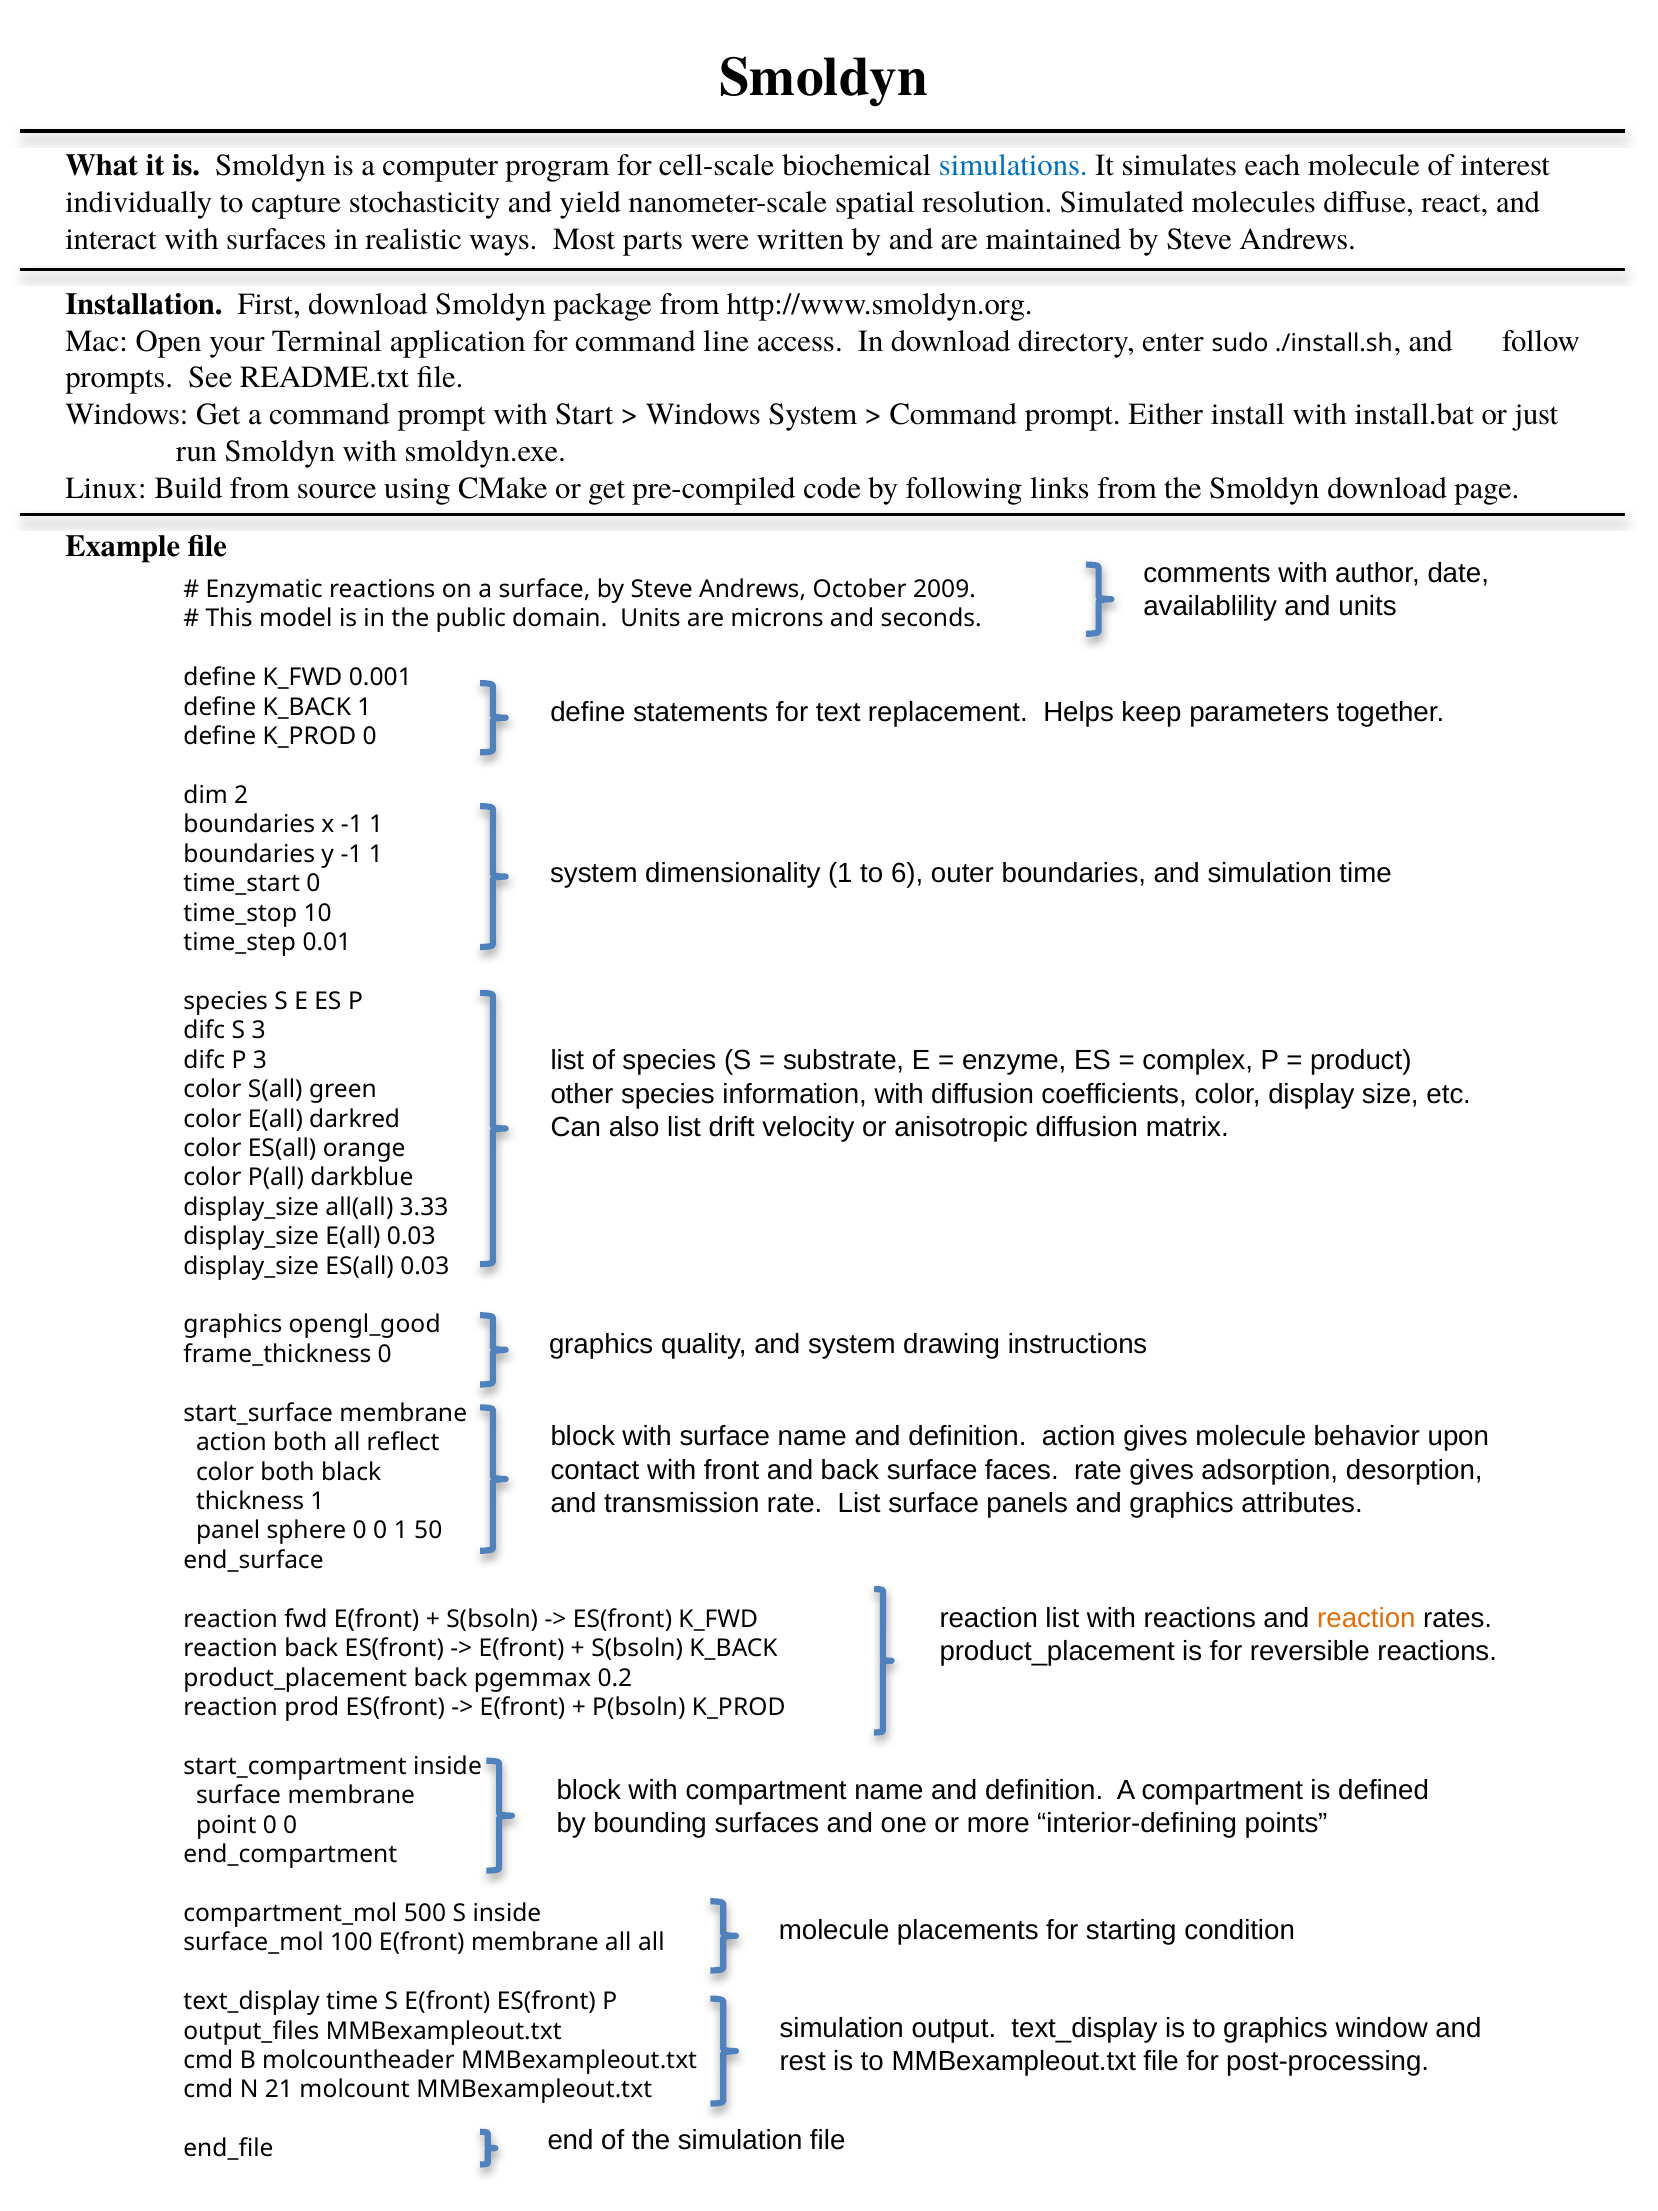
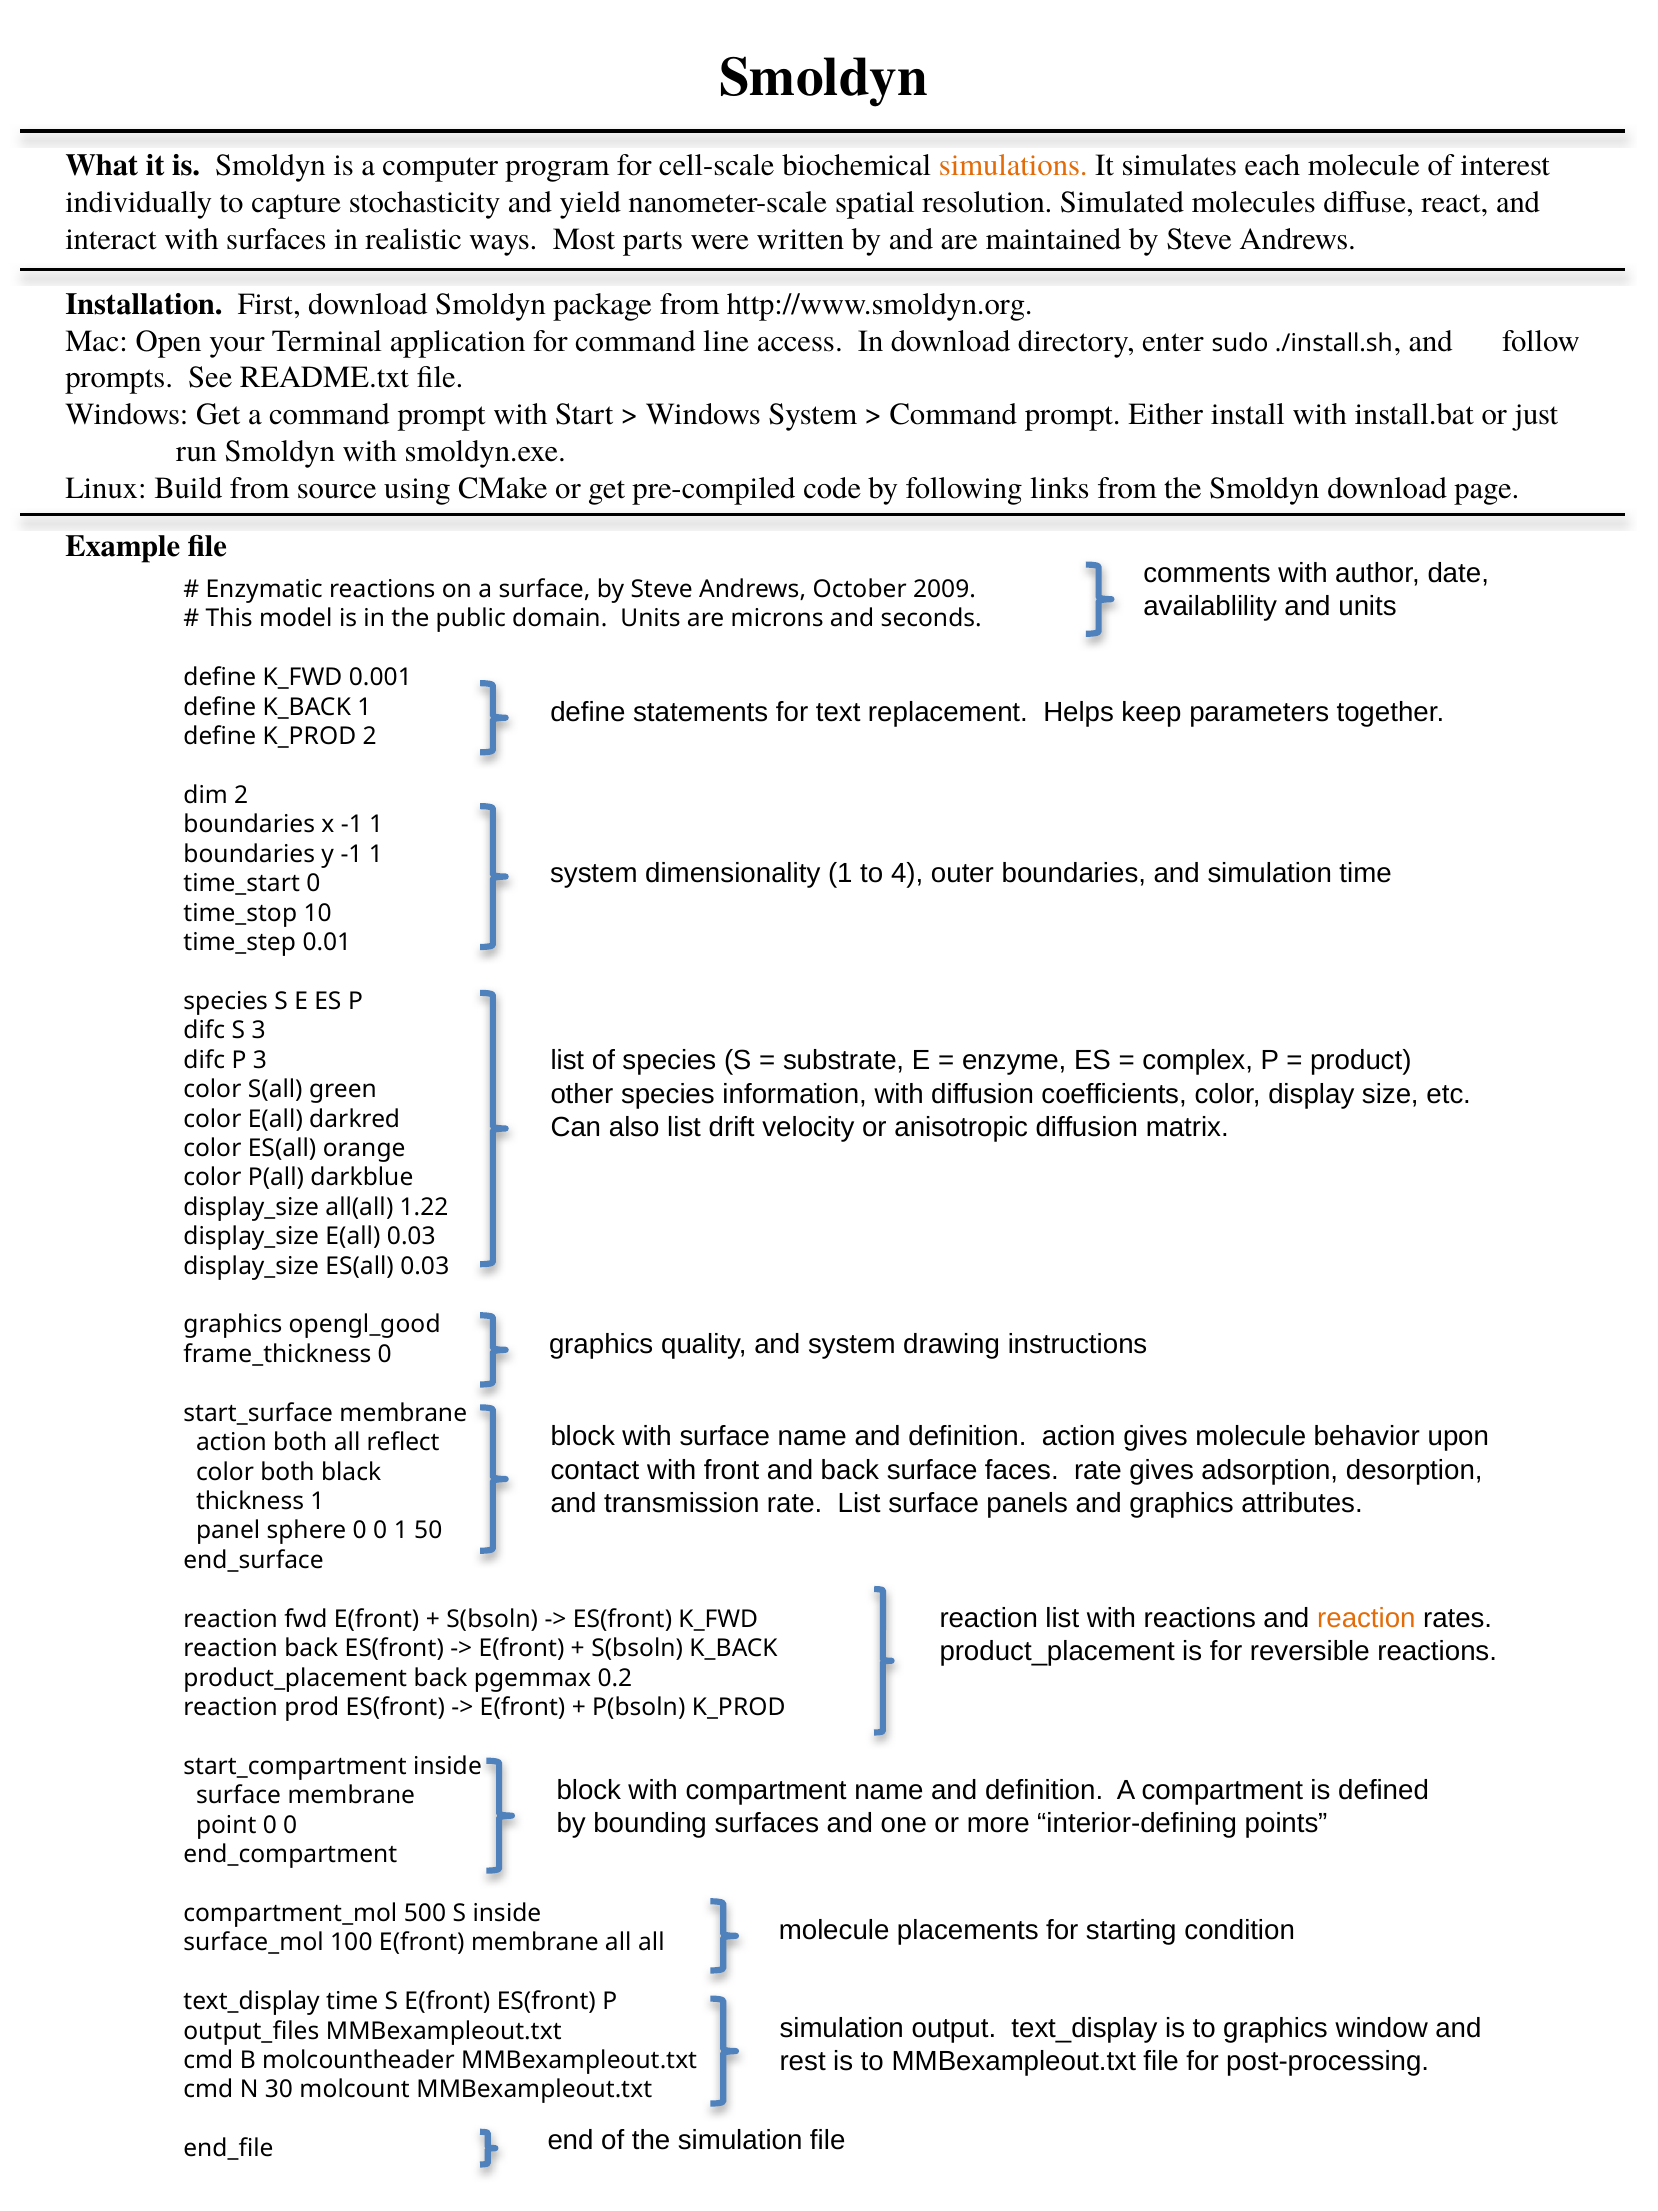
simulations colour: blue -> orange
K_PROD 0: 0 -> 2
6: 6 -> 4
3.33: 3.33 -> 1.22
21: 21 -> 30
